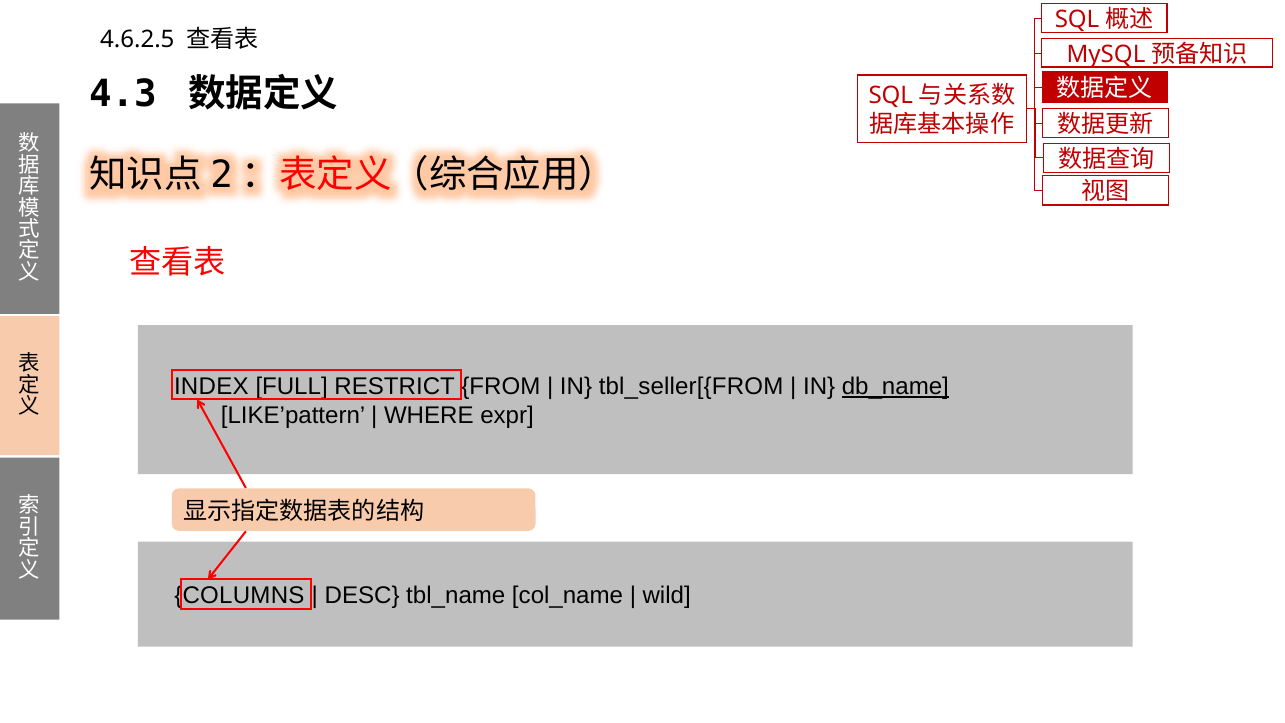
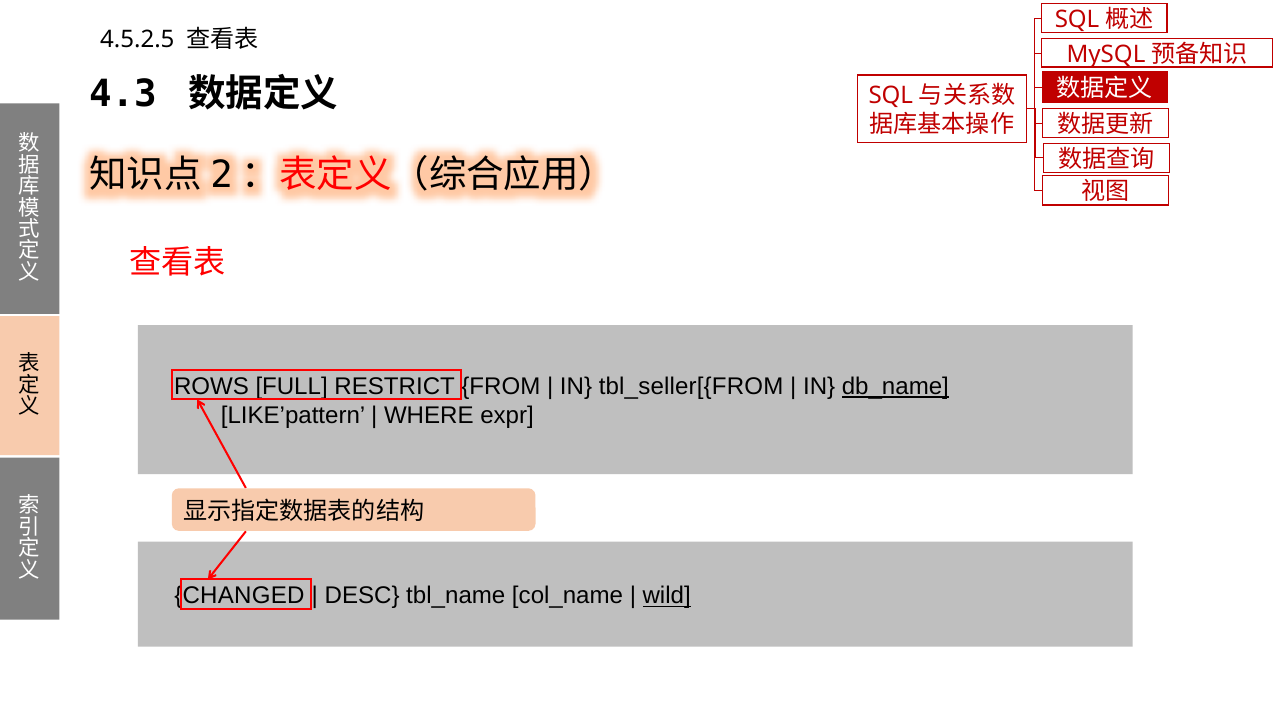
4.6.2.5: 4.6.2.5 -> 4.5.2.5
INDEX: INDEX -> ROWS
COLUMNS: COLUMNS -> CHANGED
wild underline: none -> present
